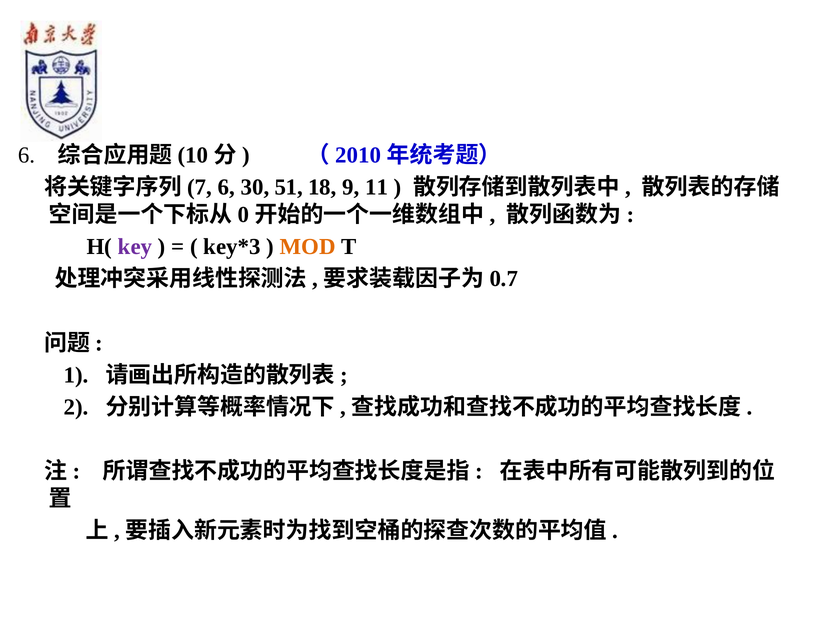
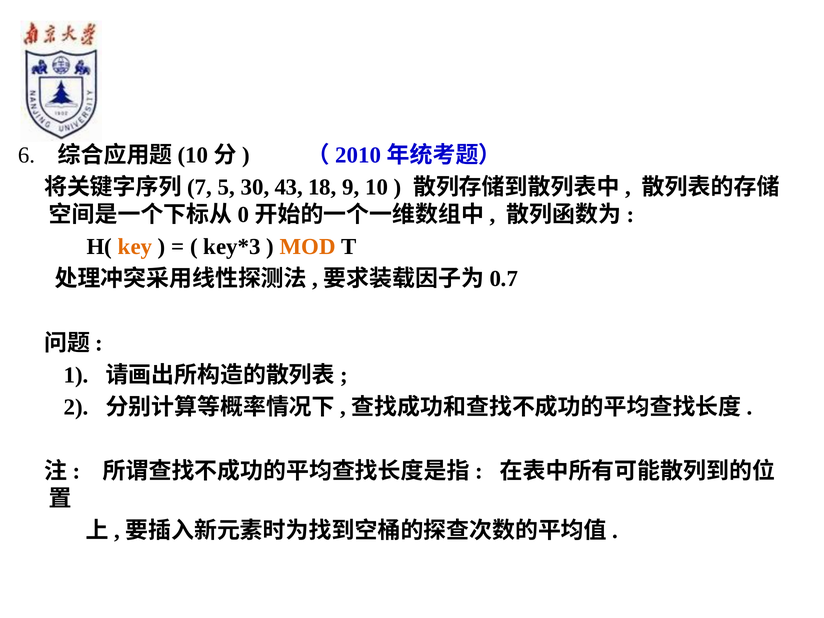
6 at (226, 187): 6 -> 5
51: 51 -> 43
11: 11 -> 10
key colour: purple -> orange
